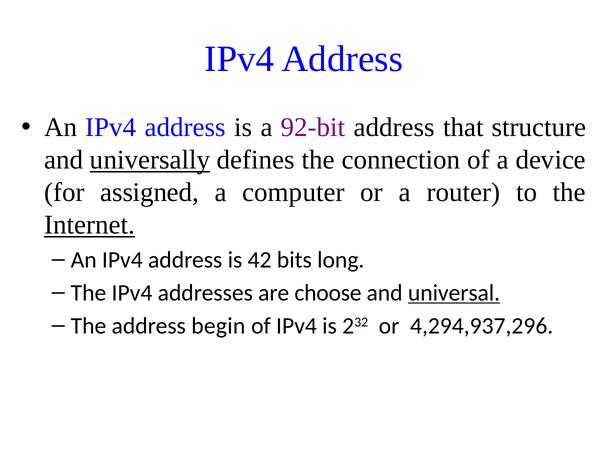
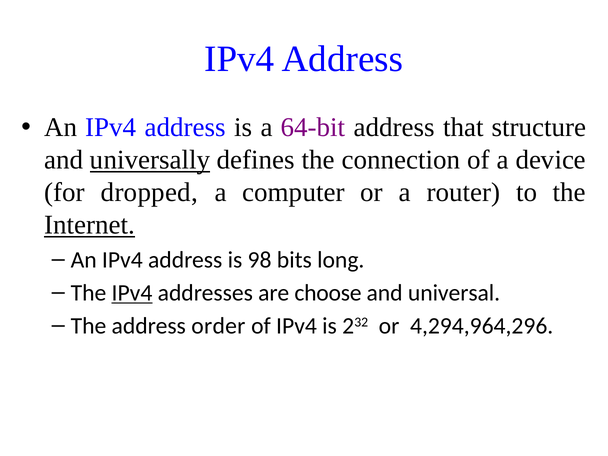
92-bit: 92-bit -> 64-bit
assigned: assigned -> dropped
42: 42 -> 98
IPv4 at (132, 293) underline: none -> present
universal underline: present -> none
begin: begin -> order
4,294,937,296: 4,294,937,296 -> 4,294,964,296
